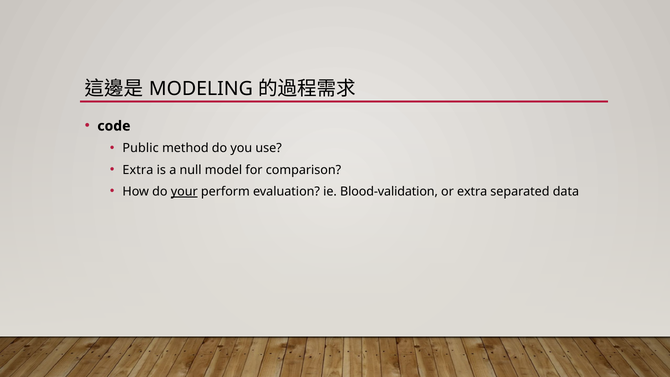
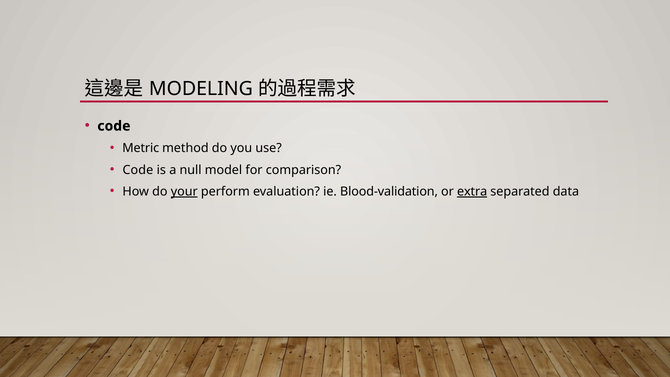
Public: Public -> Metric
Extra at (138, 170): Extra -> Code
extra at (472, 191) underline: none -> present
